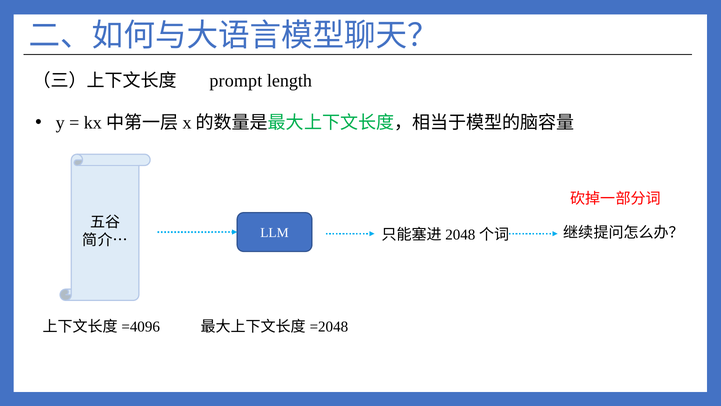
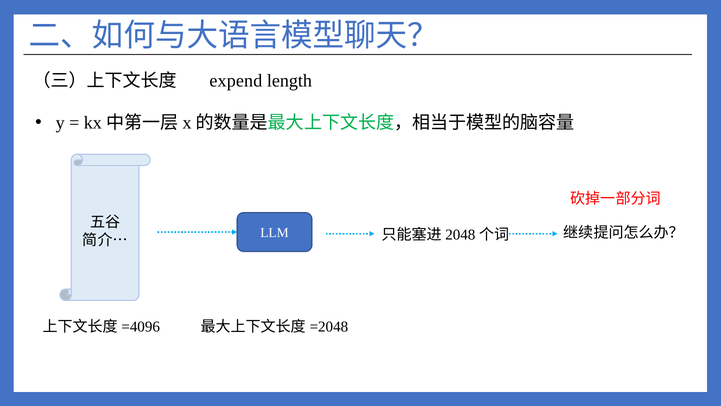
prompt: prompt -> expend
